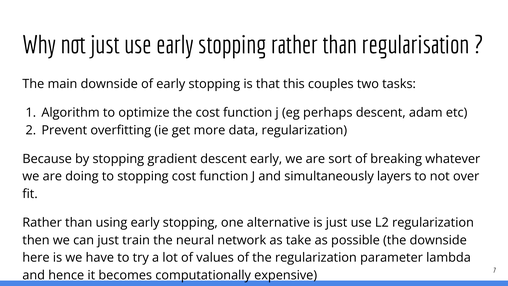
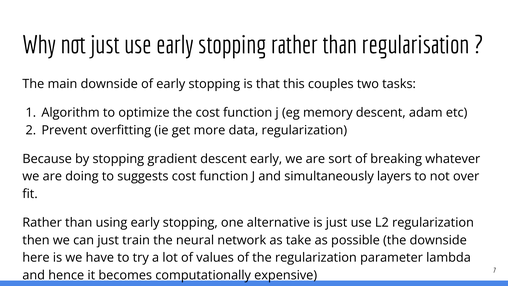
perhaps: perhaps -> memory
to stopping: stopping -> suggests
